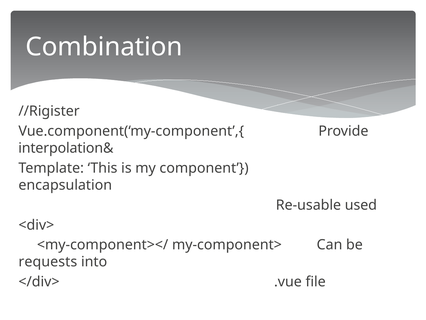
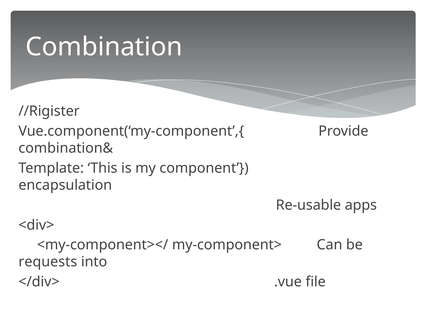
interpolation&: interpolation& -> combination&
used: used -> apps
